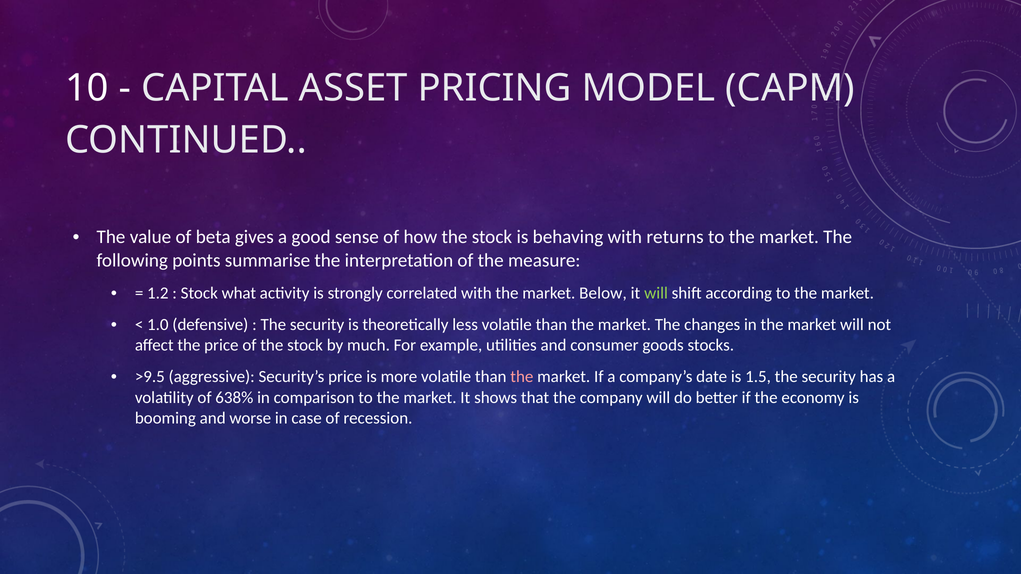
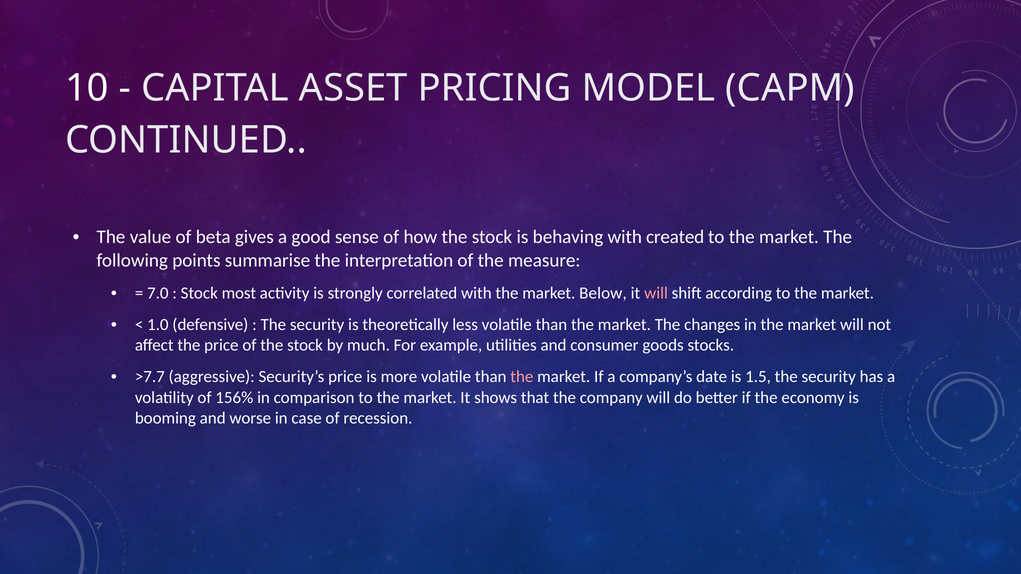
returns: returns -> created
1.2: 1.2 -> 7.0
what: what -> most
will at (656, 293) colour: light green -> pink
>9.5: >9.5 -> >7.7
638%: 638% -> 156%
